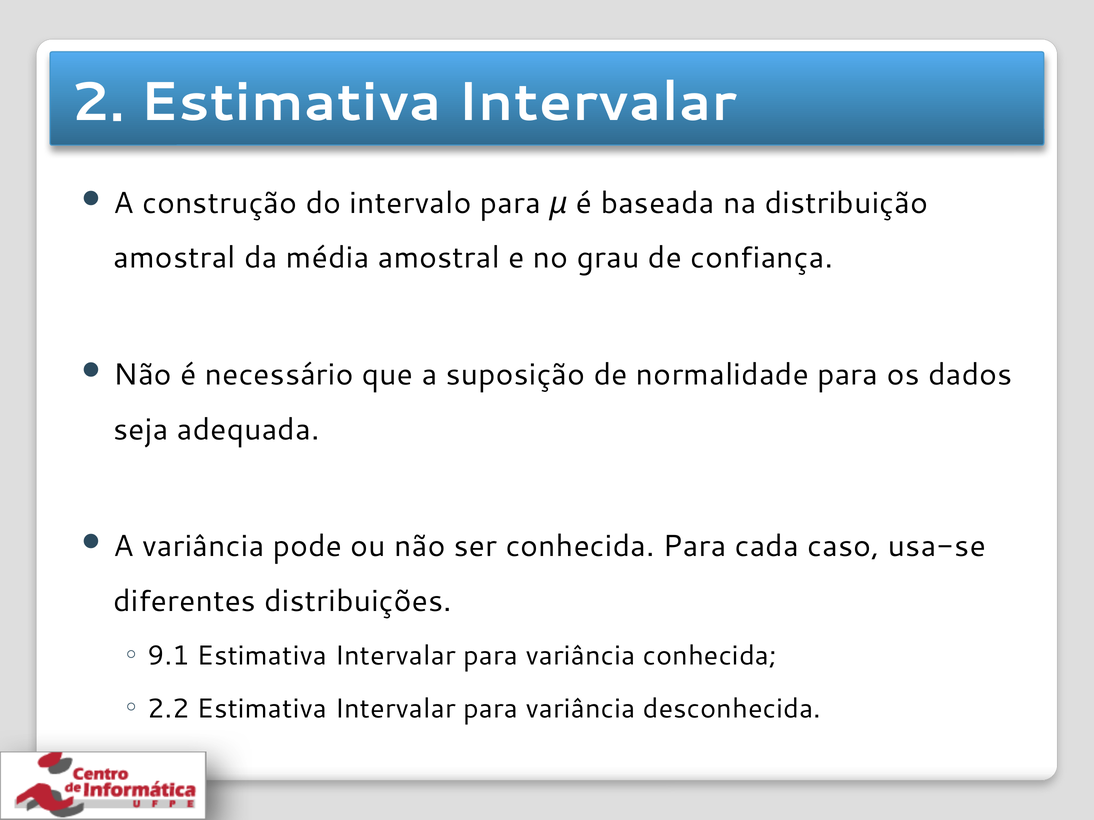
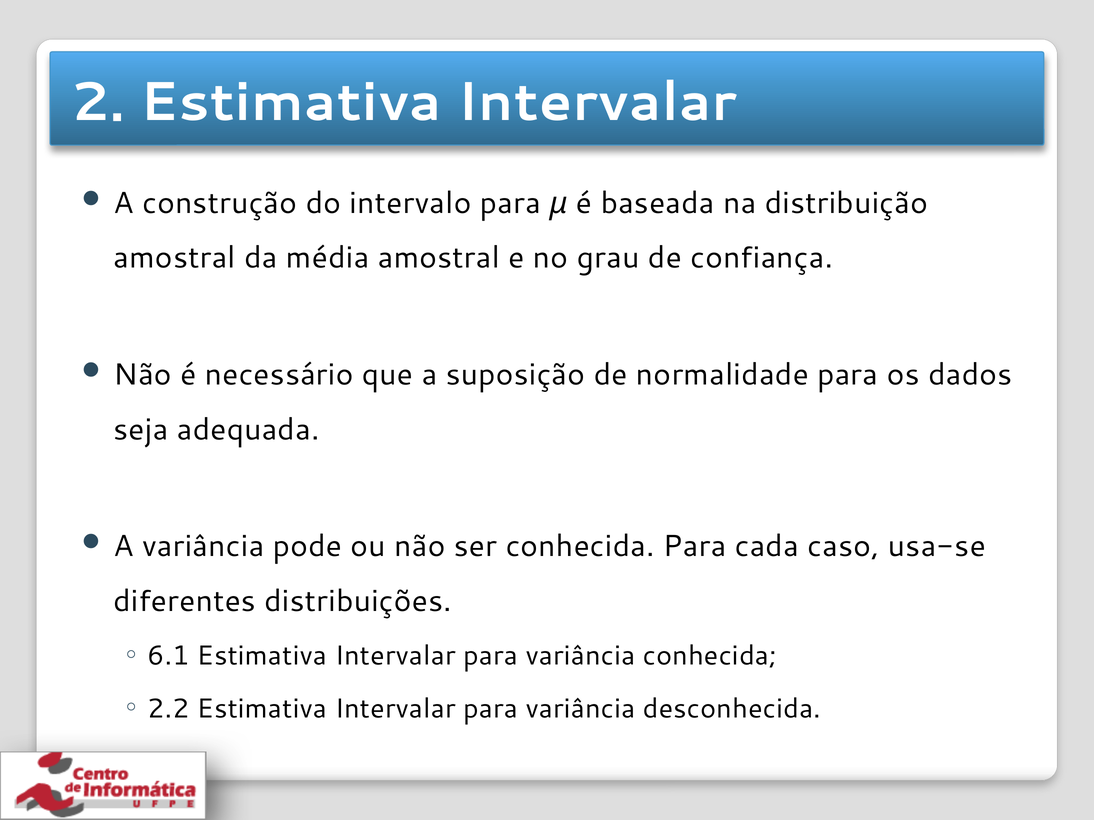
9.1: 9.1 -> 6.1
